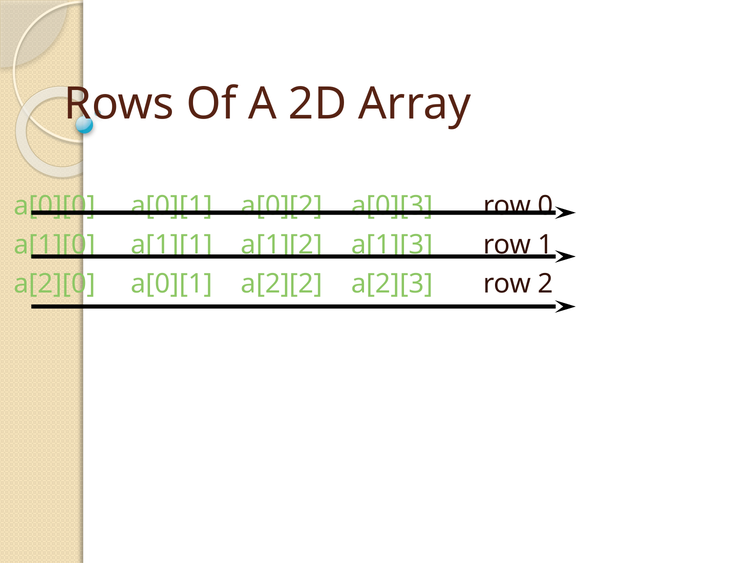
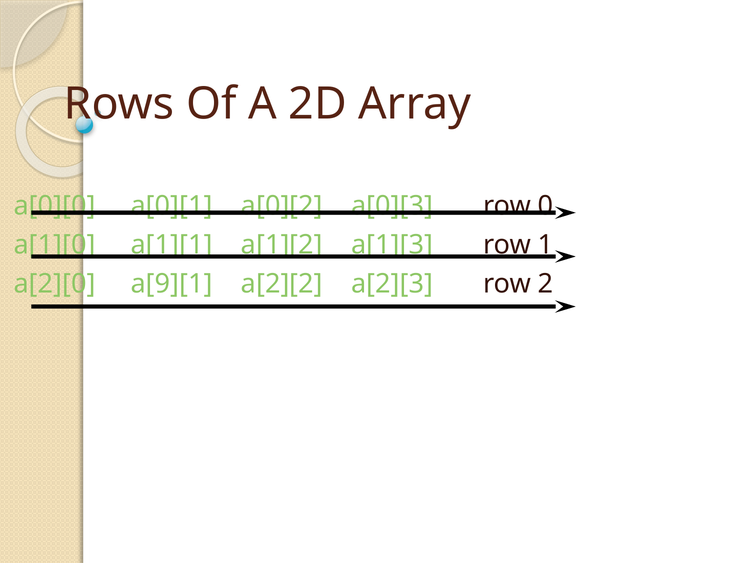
a[2][0 a[0][1: a[0][1 -> a[9][1
